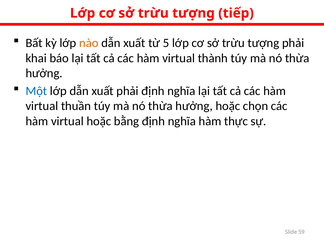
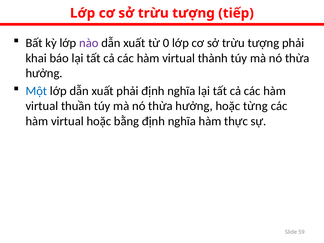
nào colour: orange -> purple
5: 5 -> 0
chọn: chọn -> từng
